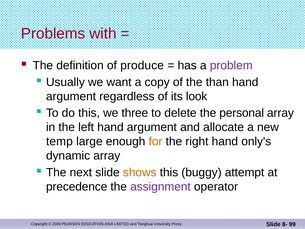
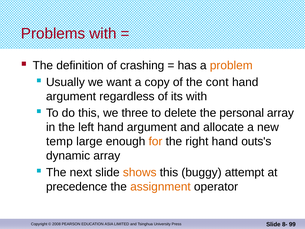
produce: produce -> crashing
problem colour: purple -> orange
than: than -> cont
its look: look -> with
only's: only's -> outs's
assignment colour: purple -> orange
